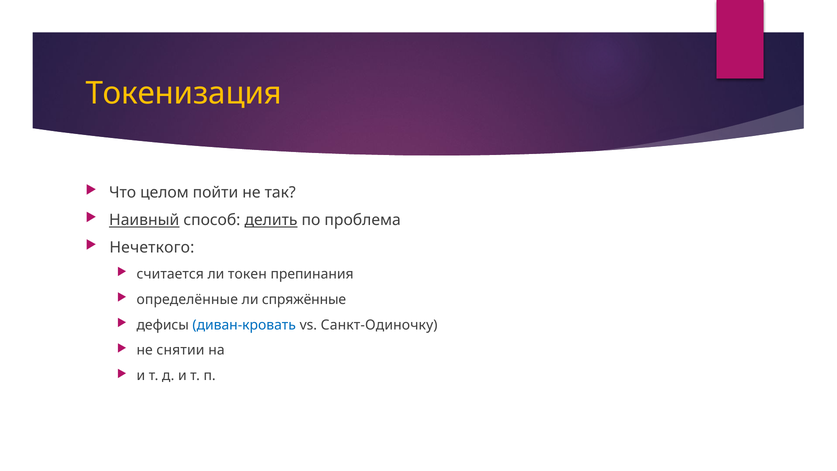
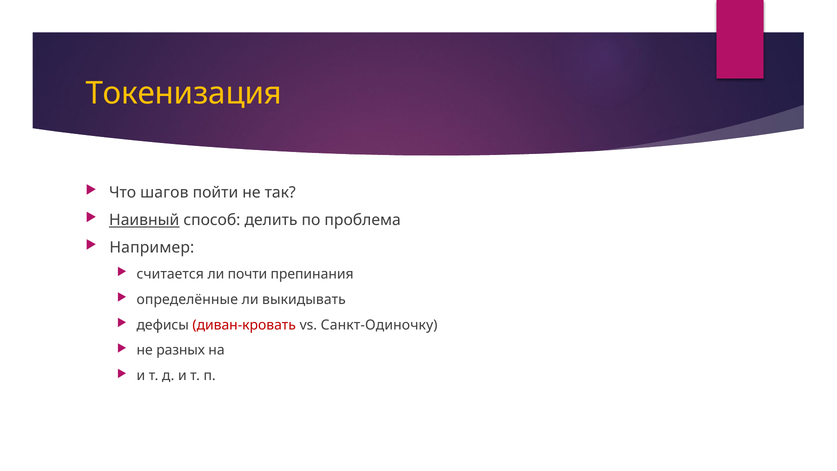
целом: целом -> шагов
делить underline: present -> none
Нечеткого: Нечеткого -> Например
токен: токен -> почти
спряжённые: спряжённые -> выкидывать
диван-кровать colour: blue -> red
снятии: снятии -> разных
